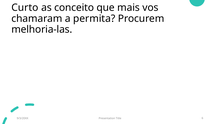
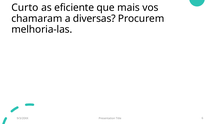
conceito: conceito -> eficiente
permita: permita -> diversas
